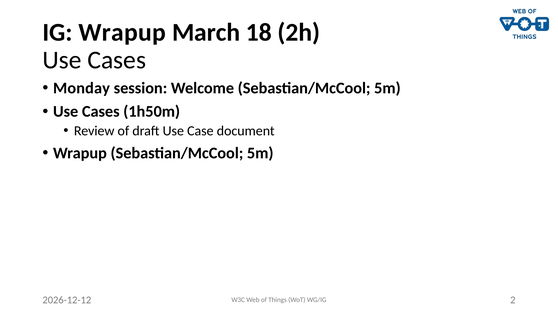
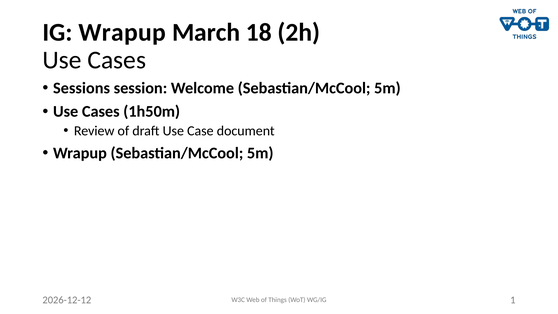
Monday: Monday -> Sessions
2: 2 -> 1
